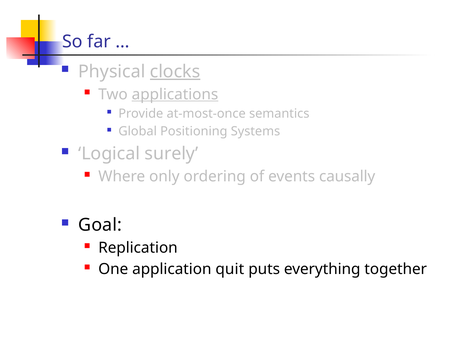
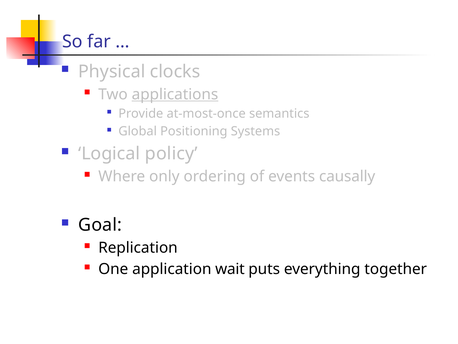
clocks underline: present -> none
surely: surely -> policy
quit: quit -> wait
